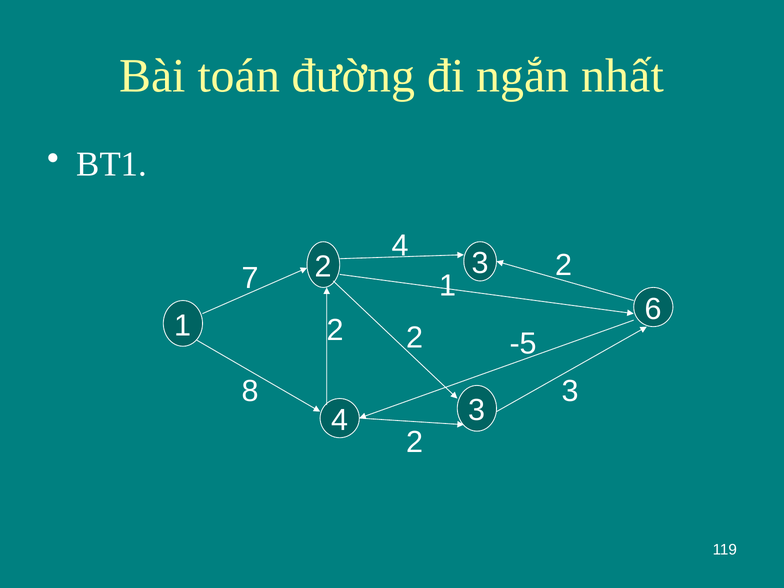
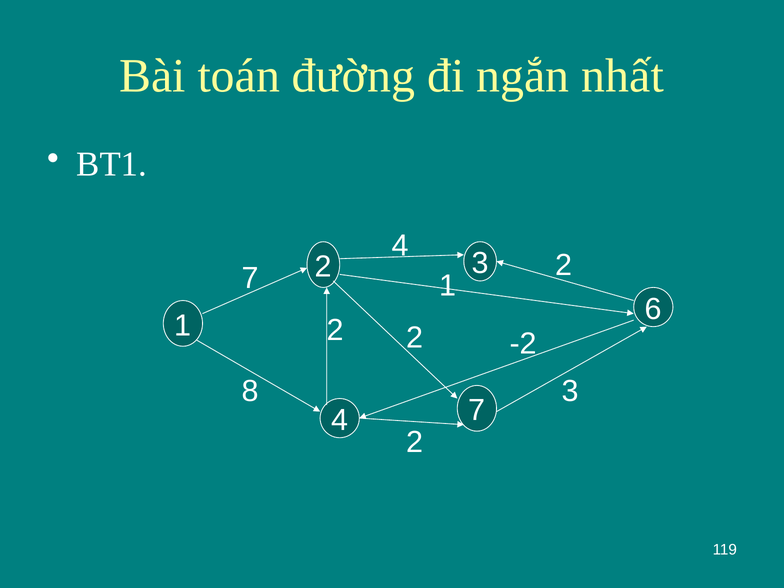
-5: -5 -> -2
4 3: 3 -> 7
